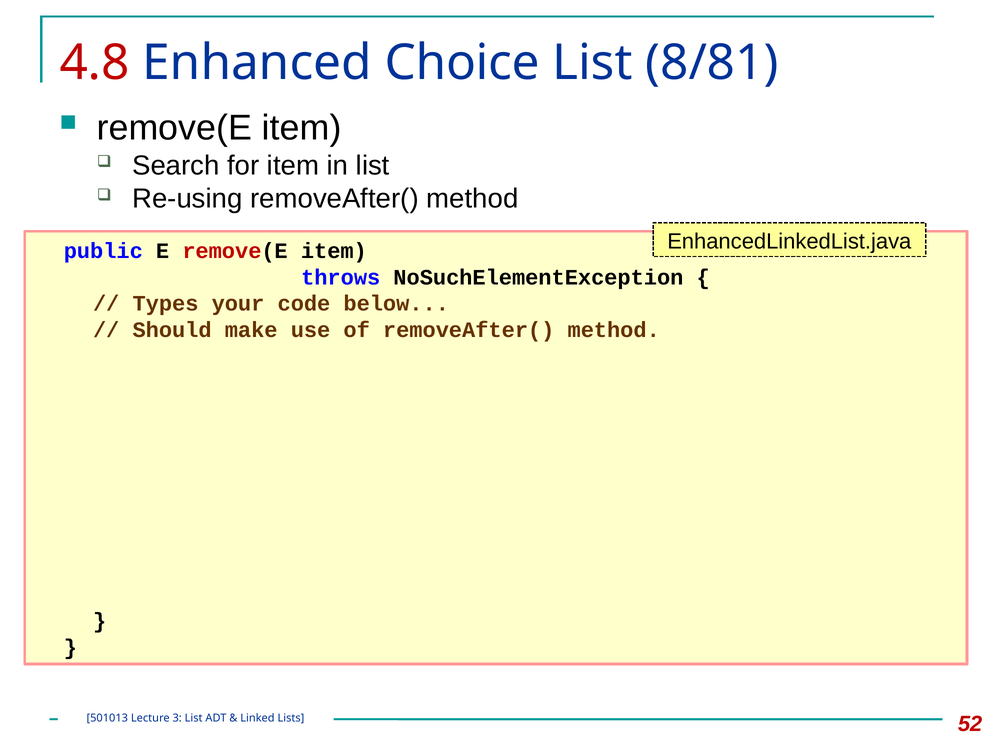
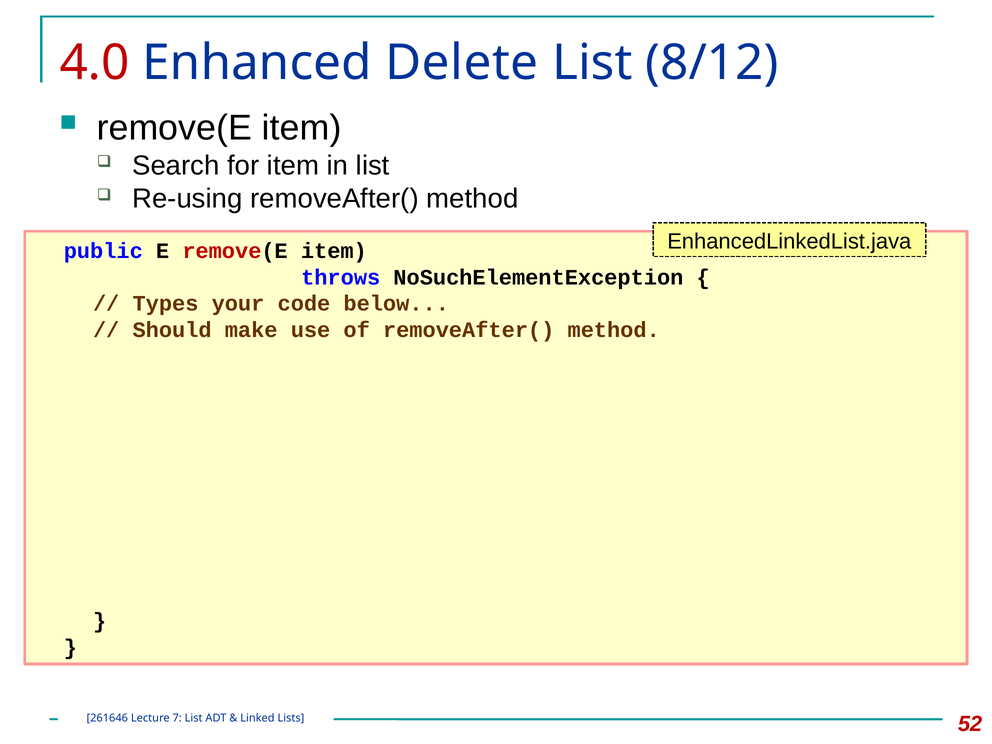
4.8: 4.8 -> 4.0
Choice: Choice -> Delete
8/81: 8/81 -> 8/12
501013: 501013 -> 261646
3: 3 -> 7
